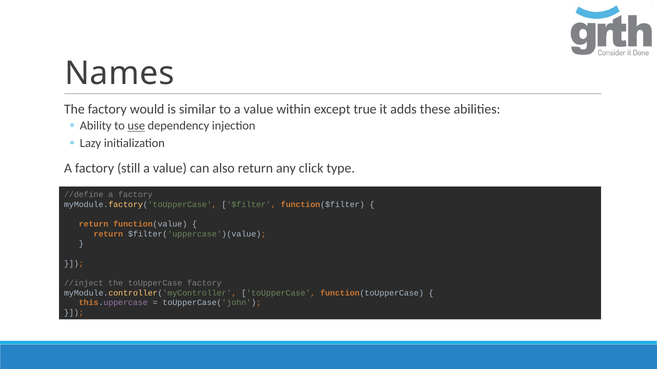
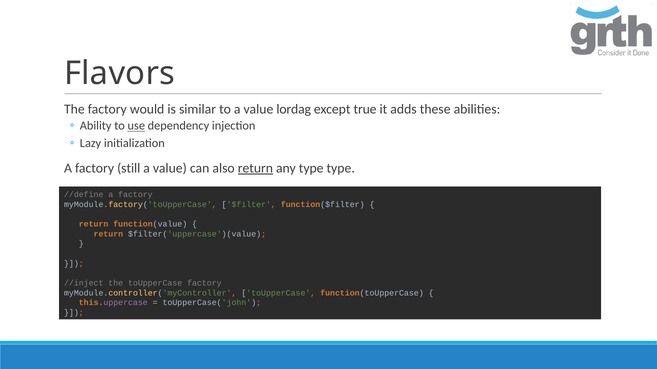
Names: Names -> Flavors
within: within -> lordag
return at (255, 168) underline: none -> present
any click: click -> type
